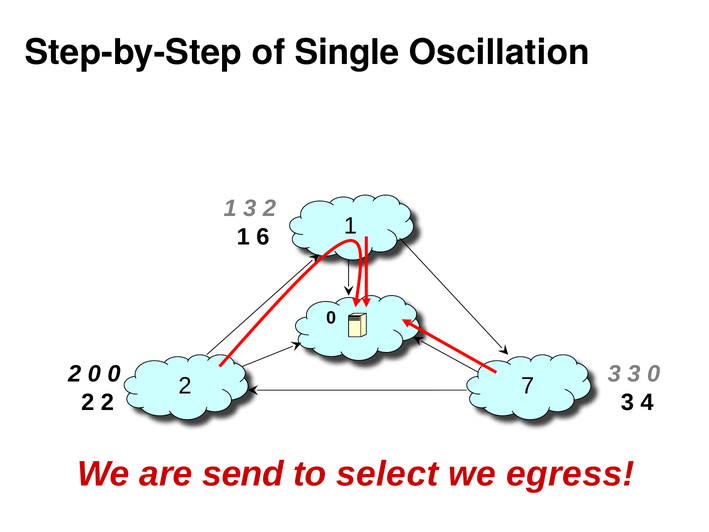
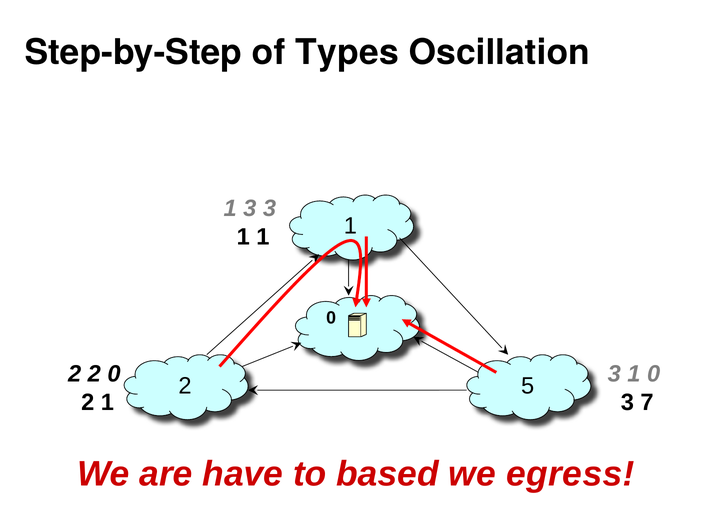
Single: Single -> Types
3 2: 2 -> 3
1 6: 6 -> 1
0 at (94, 374): 0 -> 2
3 at (634, 374): 3 -> 1
7: 7 -> 5
2 2: 2 -> 1
4: 4 -> 7
send: send -> have
select: select -> based
